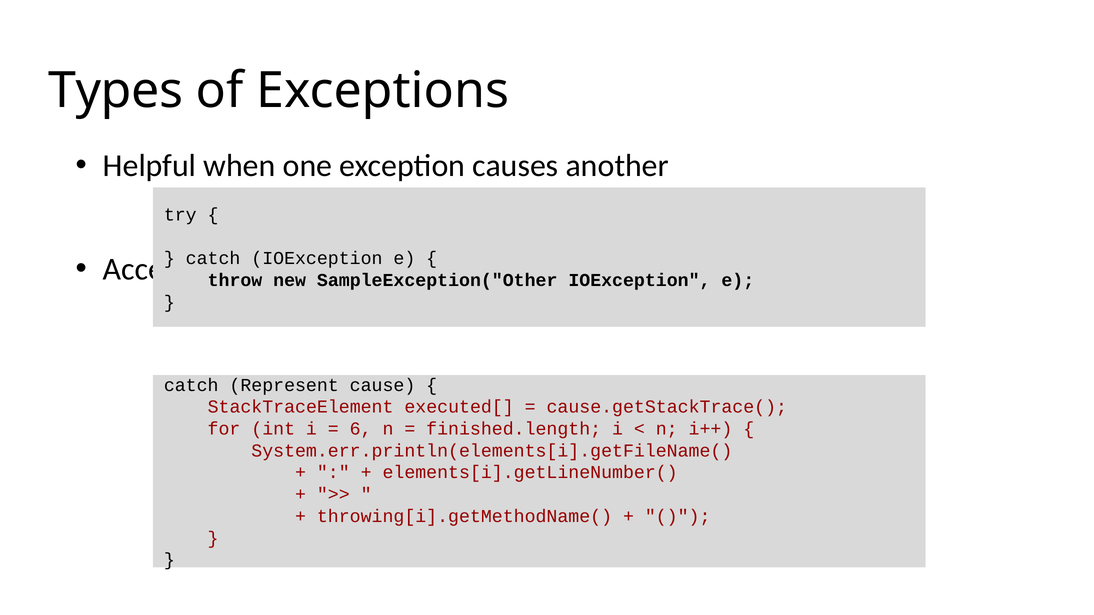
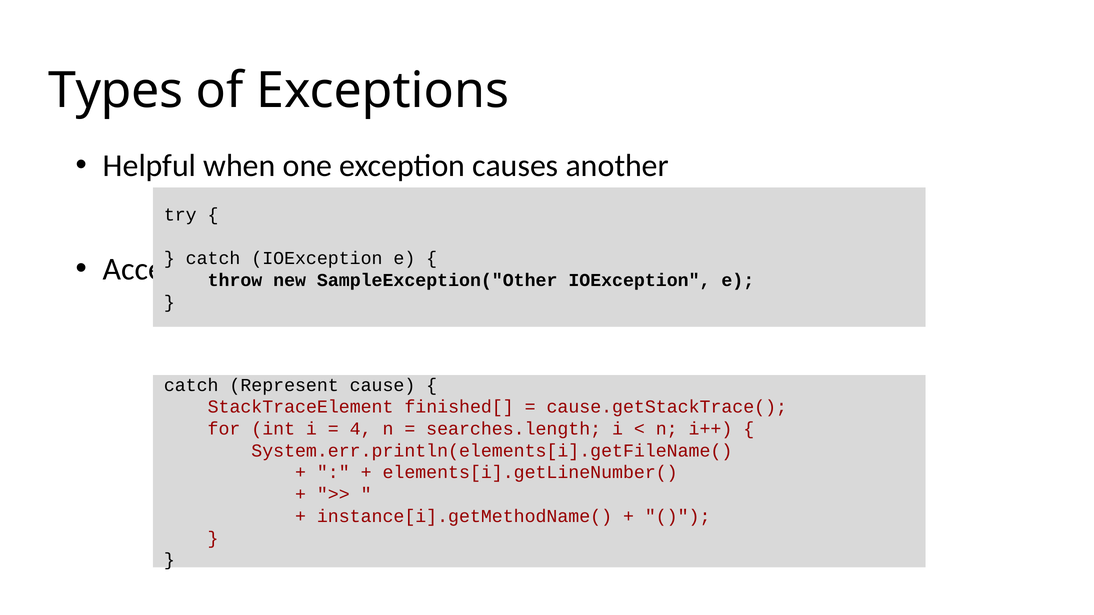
executed[: executed[ -> finished[
6: 6 -> 4
finished.length: finished.length -> searches.length
throwing[i].getMethodName(: throwing[i].getMethodName( -> instance[i].getMethodName(
